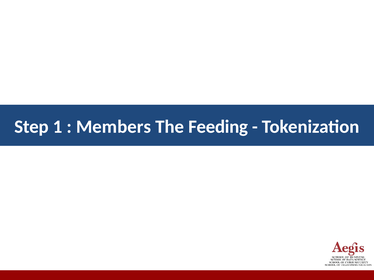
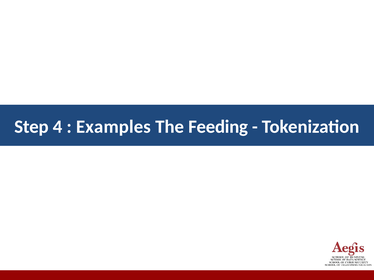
1: 1 -> 4
Members: Members -> Examples
